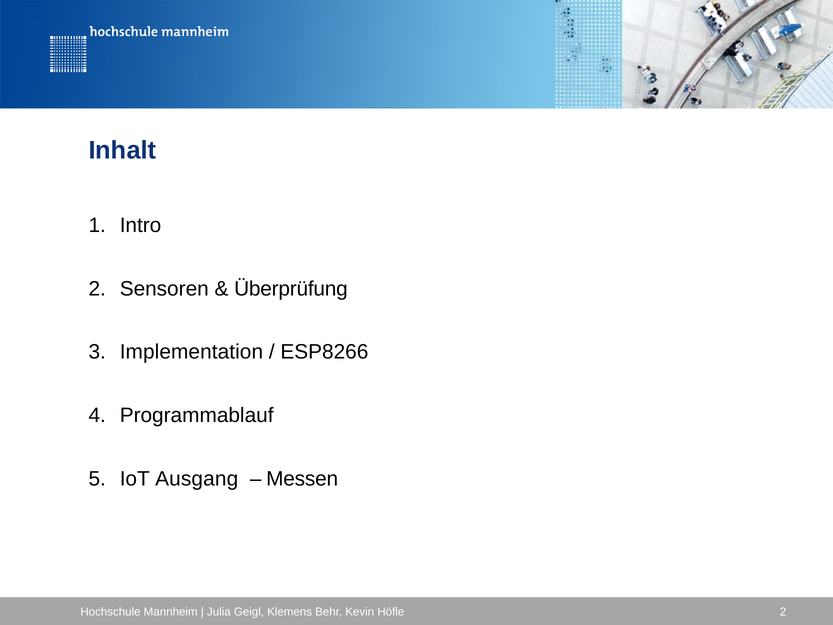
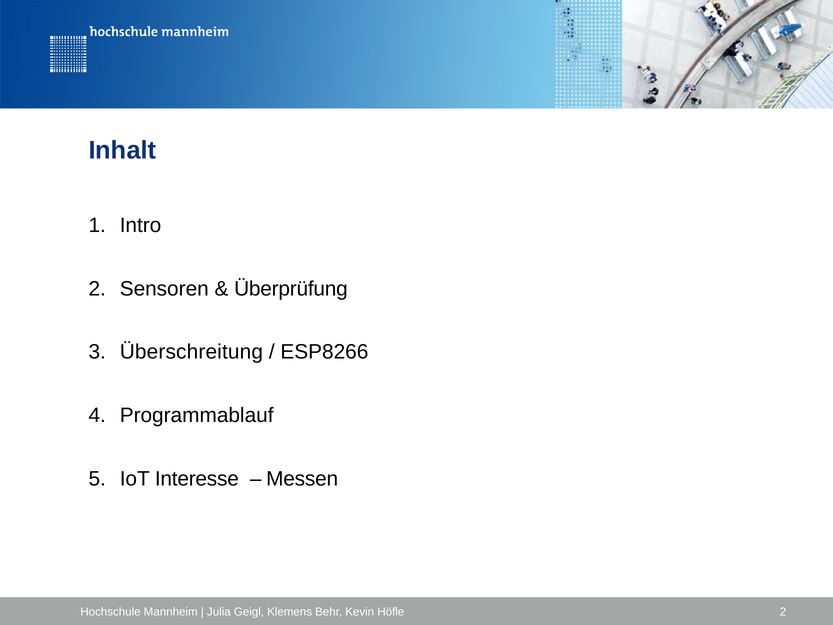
Implementation: Implementation -> Überschreitung
Ausgang: Ausgang -> Interesse
